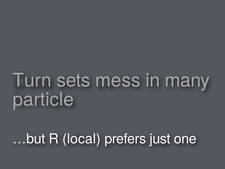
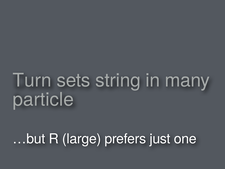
mess: mess -> string
local: local -> large
